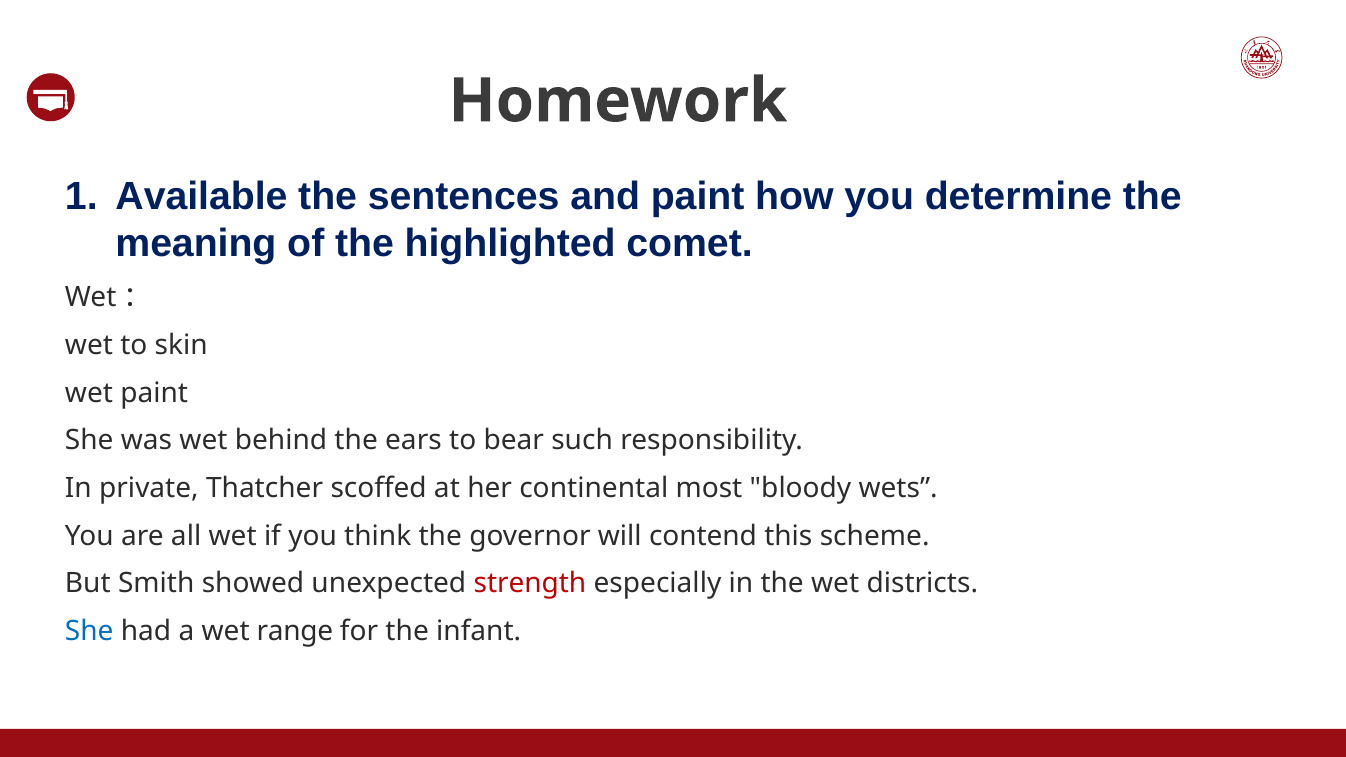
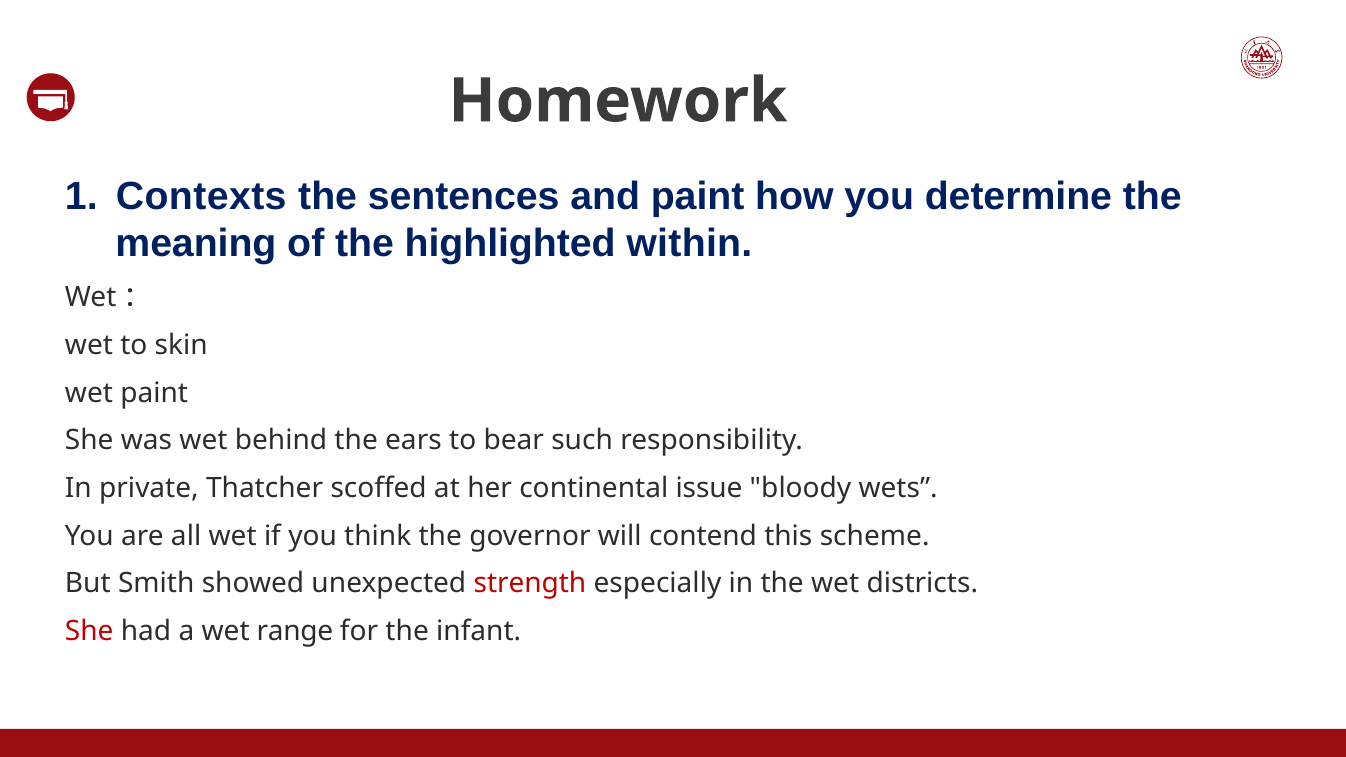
Available: Available -> Contexts
comet: comet -> within
most: most -> issue
She at (89, 631) colour: blue -> red
